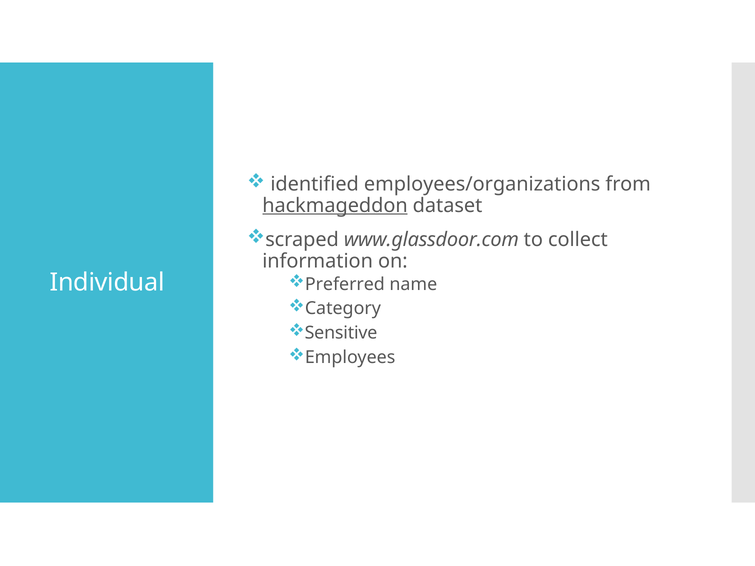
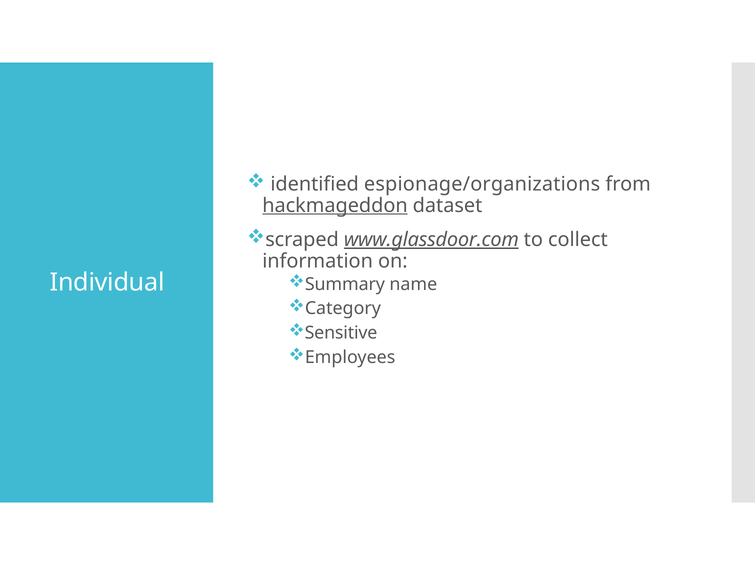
employees/organizations: employees/organizations -> espionage/organizations
www.glassdoor.com underline: none -> present
Preferred: Preferred -> Summary
